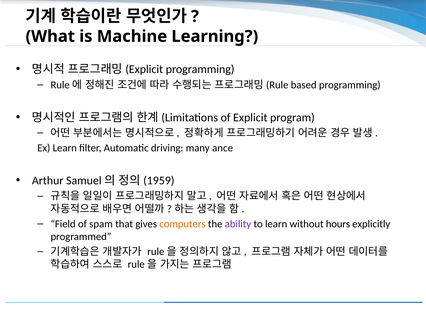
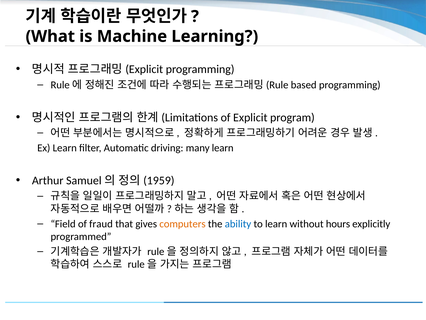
many ance: ance -> learn
spam: spam -> fraud
ability colour: purple -> blue
